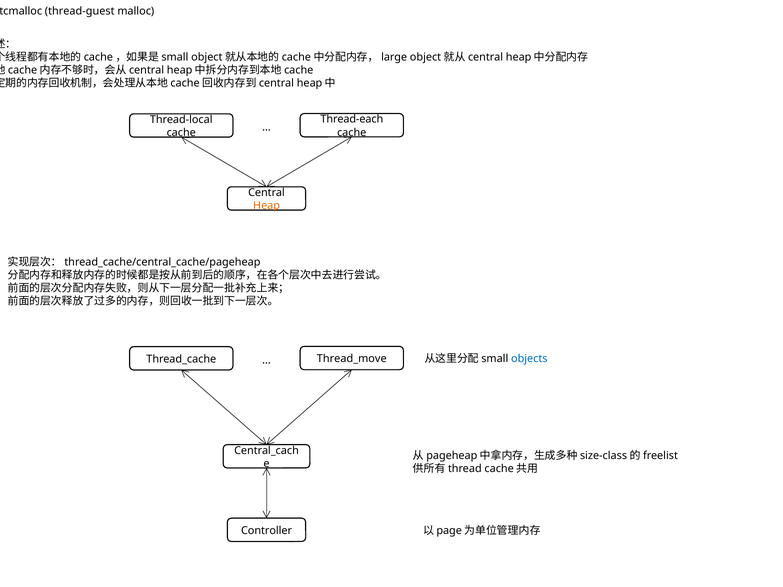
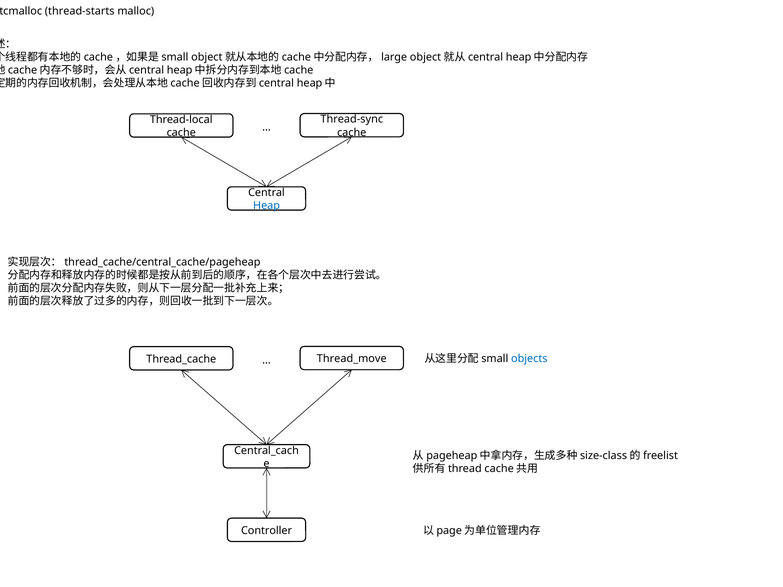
thread-guest: thread-guest -> thread-starts
Thread-each: Thread-each -> Thread-sync
Heap colour: orange -> blue
